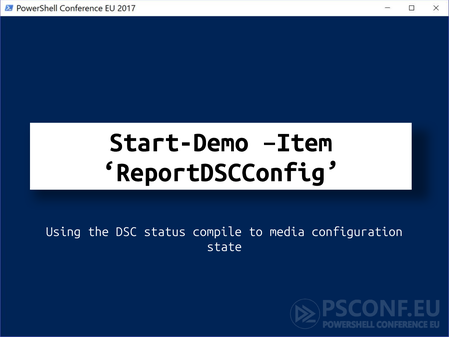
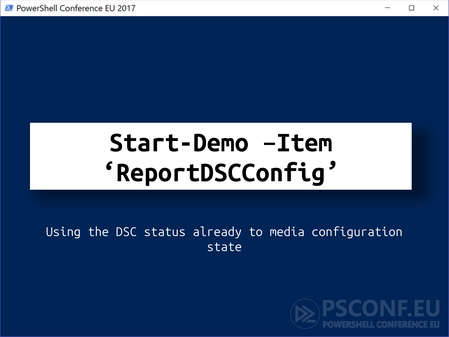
compile: compile -> already
